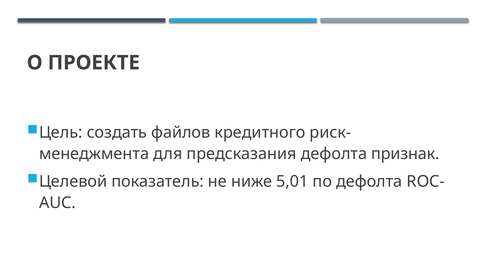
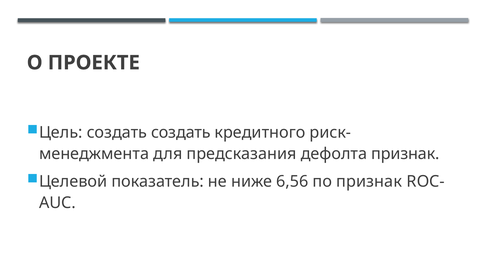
создать файлов: файлов -> создать
5,01: 5,01 -> 6,56
по дефолта: дефолта -> признак
